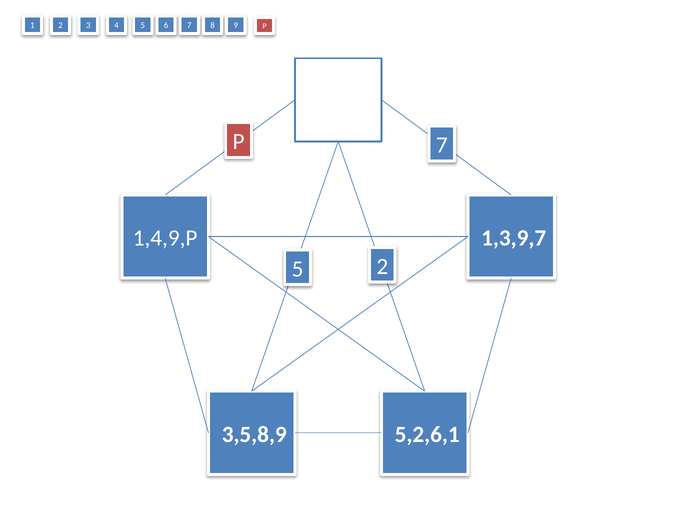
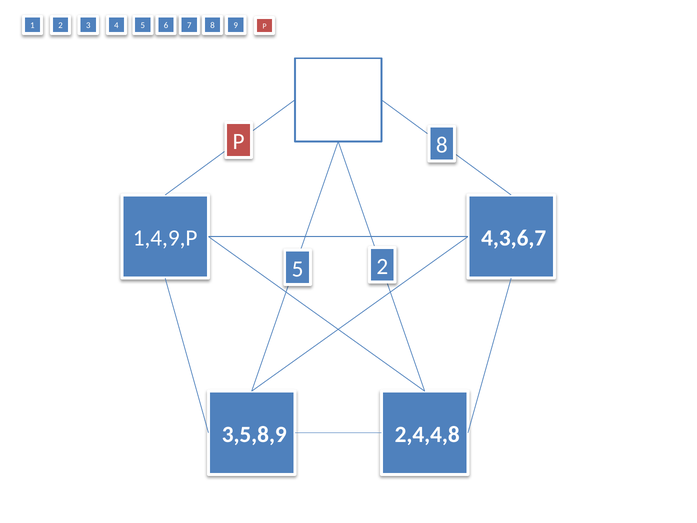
P 7: 7 -> 8
1,3,9,7: 1,3,9,7 -> 4,3,6,7
5,2,6,1: 5,2,6,1 -> 2,4,4,8
